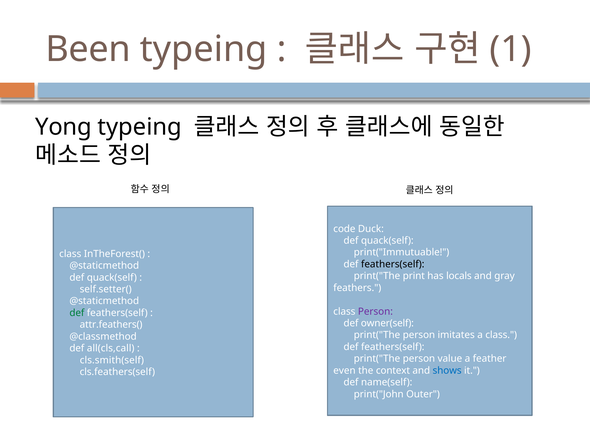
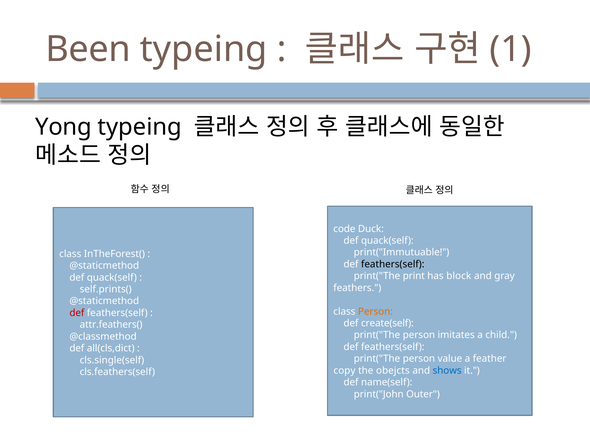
locals: locals -> block
self.setter(: self.setter( -> self.prints(
Person at (375, 311) colour: purple -> orange
def at (77, 313) colour: green -> red
owner(self: owner(self -> create(self
a class: class -> child
all(cls,call: all(cls,call -> all(cls,dict
cls.smith(self: cls.smith(self -> cls.single(self
even: even -> copy
context: context -> obejcts
